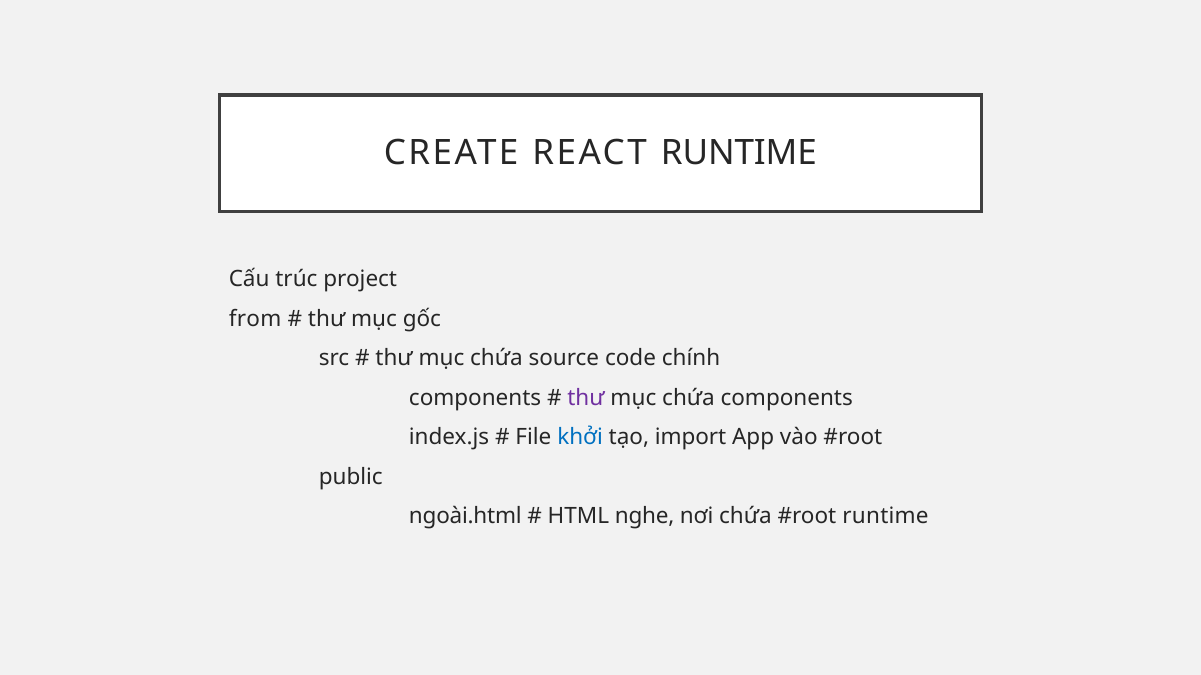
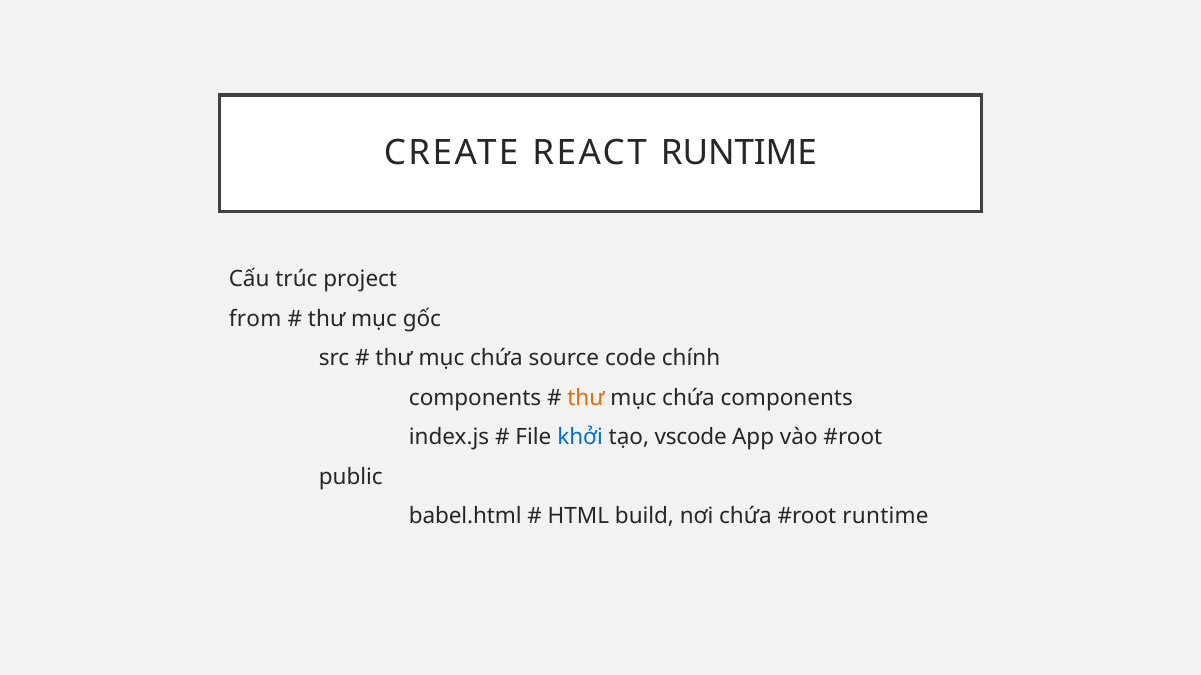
thư at (586, 398) colour: purple -> orange
import: import -> vscode
ngoài.html: ngoài.html -> babel.html
nghe: nghe -> build
